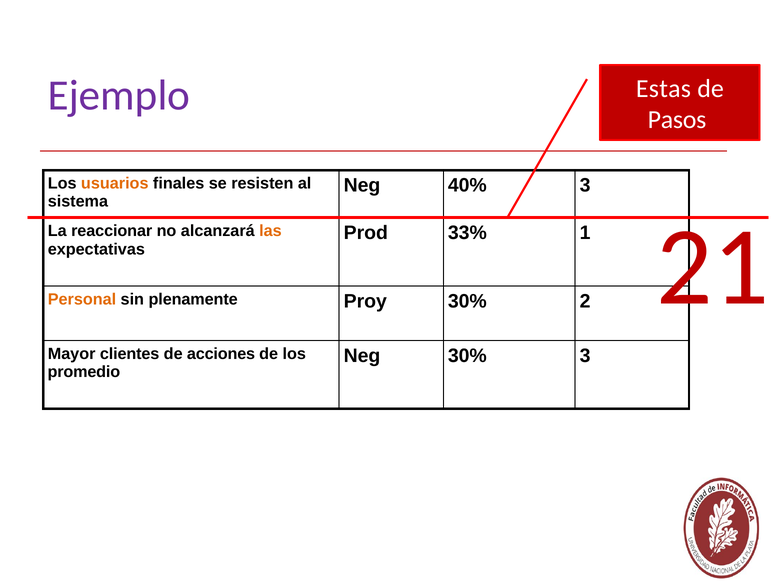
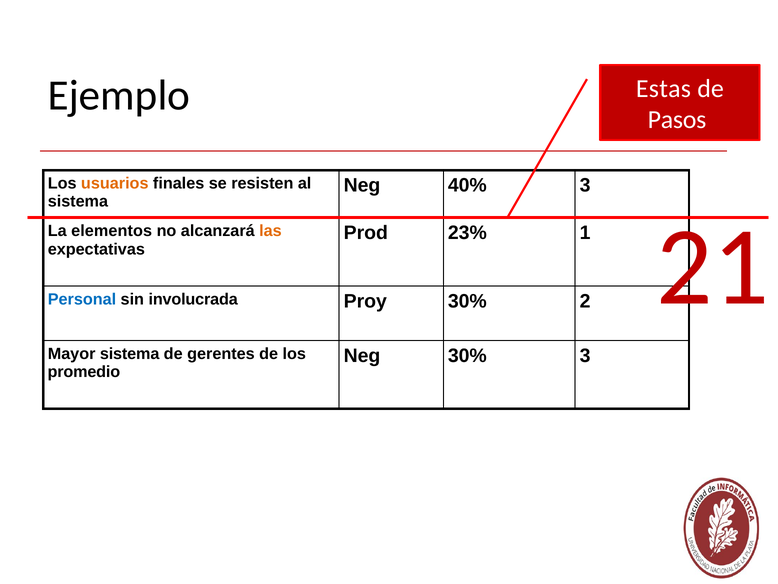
Ejemplo colour: purple -> black
reaccionar: reaccionar -> elementos
33%: 33% -> 23%
Personal colour: orange -> blue
plenamente: plenamente -> involucrada
Mayor clientes: clientes -> sistema
acciones: acciones -> gerentes
